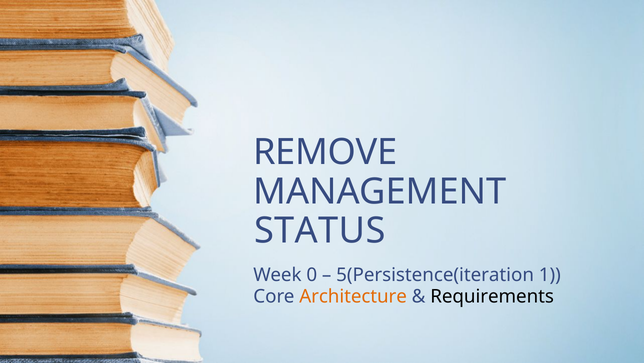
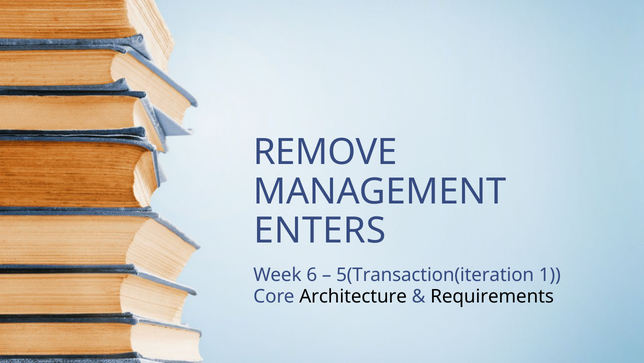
STATUS: STATUS -> ENTERS
0: 0 -> 6
5(Persistence(iteration: 5(Persistence(iteration -> 5(Transaction(iteration
Architecture colour: orange -> black
